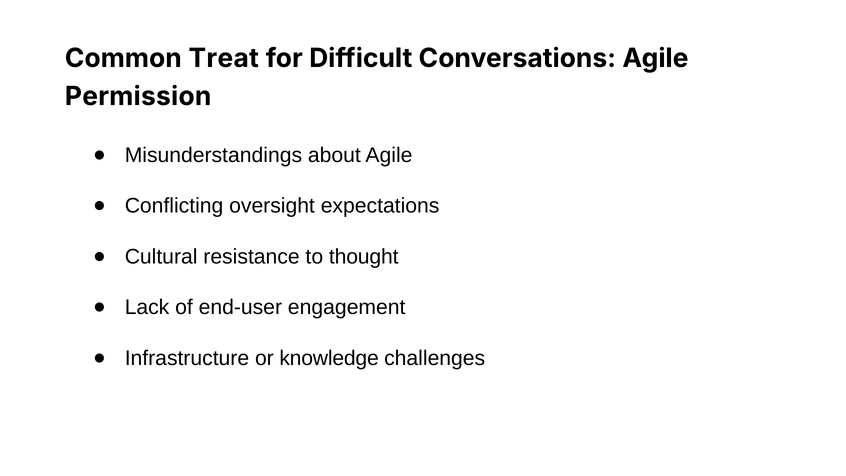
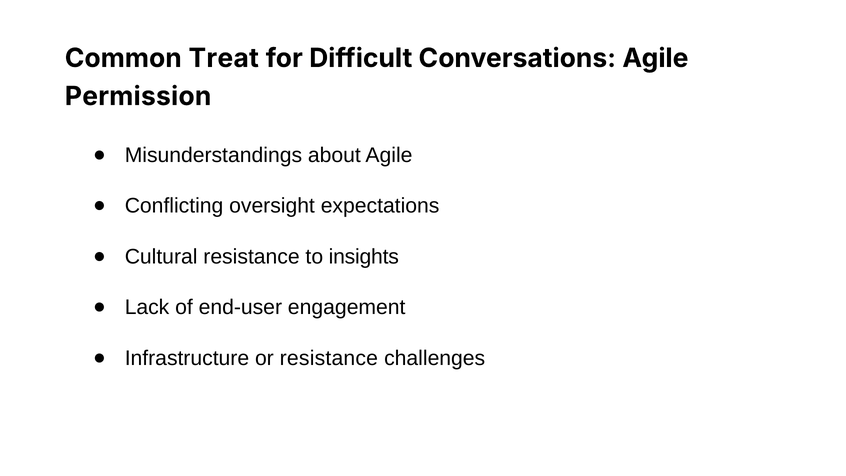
thought: thought -> insights
or knowledge: knowledge -> resistance
